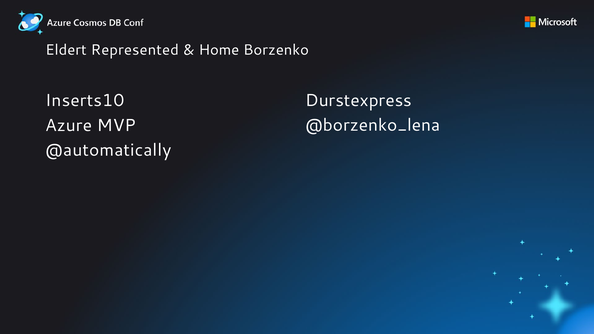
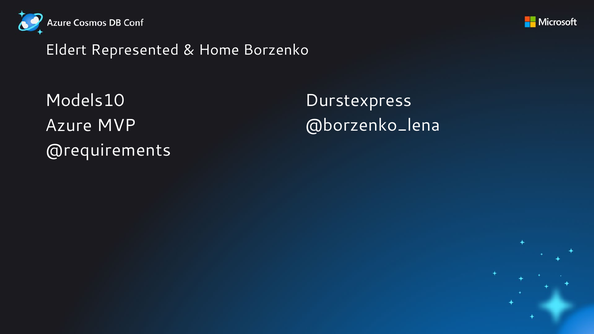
Inserts10: Inserts10 -> Models10
@automatically: @automatically -> @requirements
